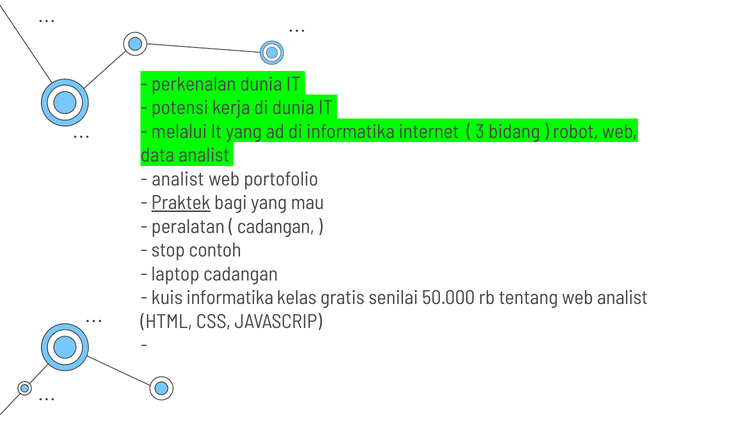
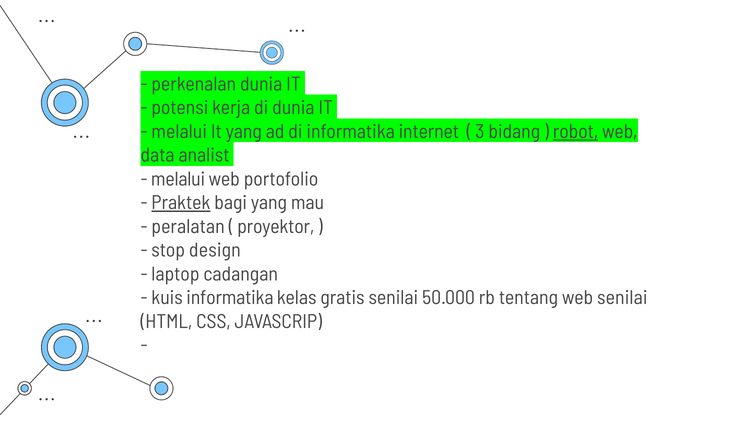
robot underline: none -> present
analist at (178, 179): analist -> melalui
cadangan at (276, 227): cadangan -> proyektor
contoh: contoh -> design
web analist: analist -> senilai
